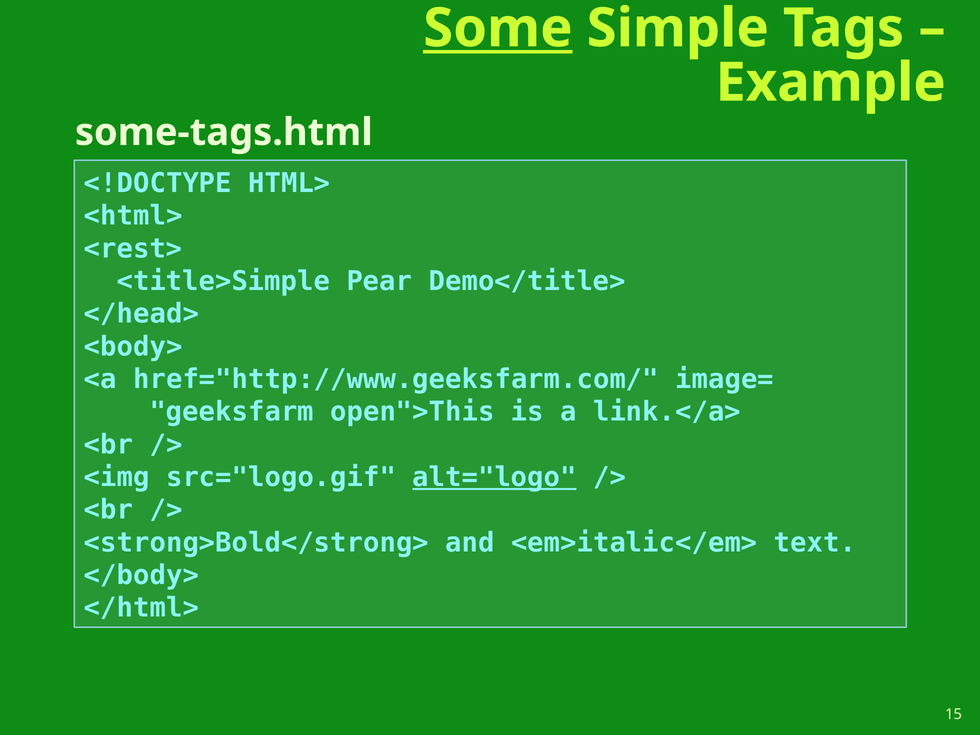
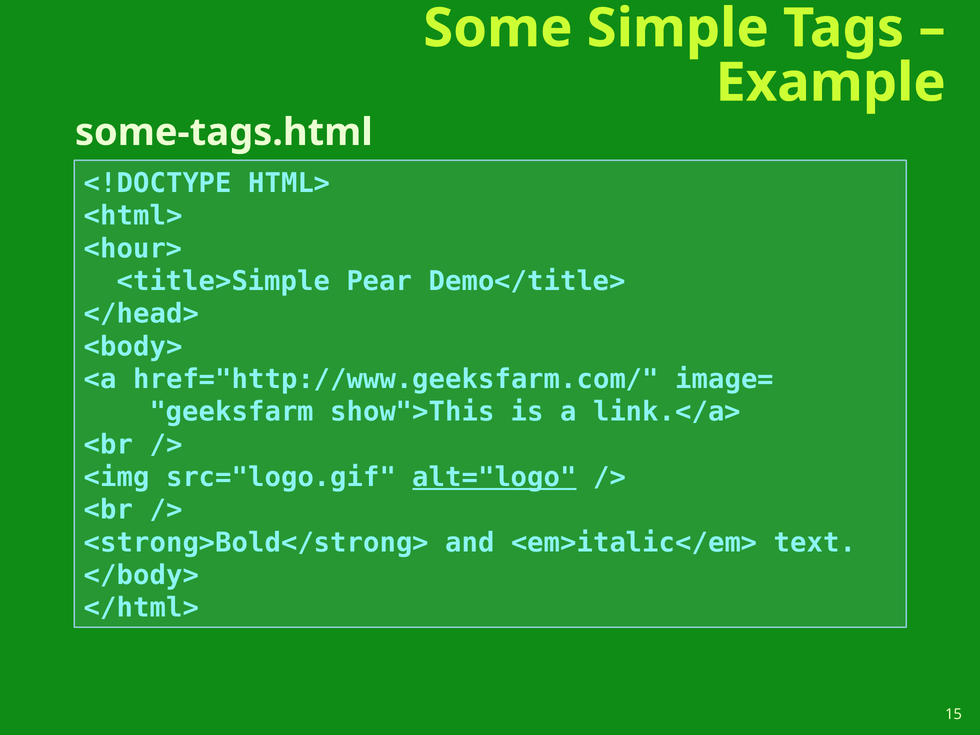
Some underline: present -> none
<rest>: <rest> -> <hour>
open">This: open">This -> show">This
